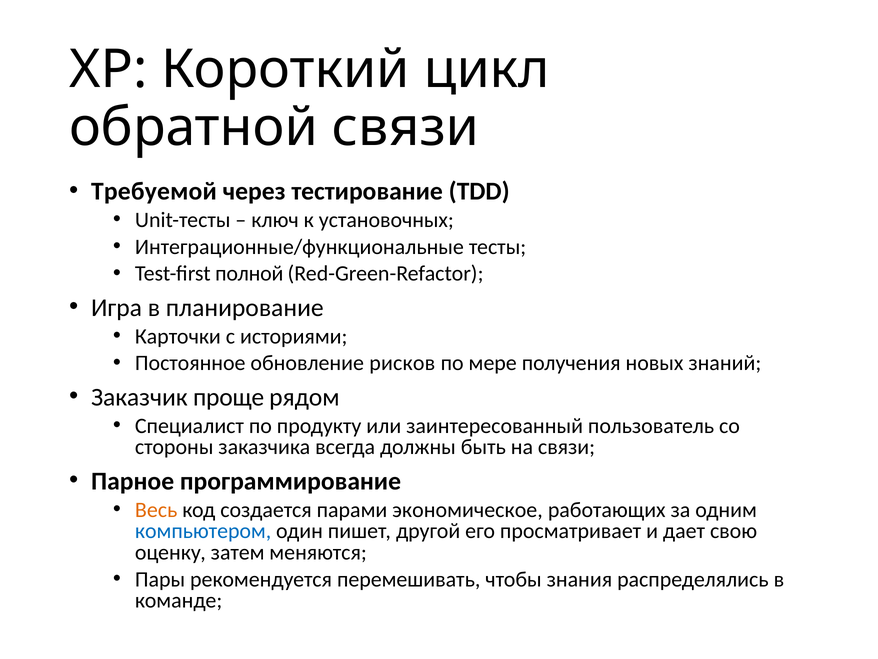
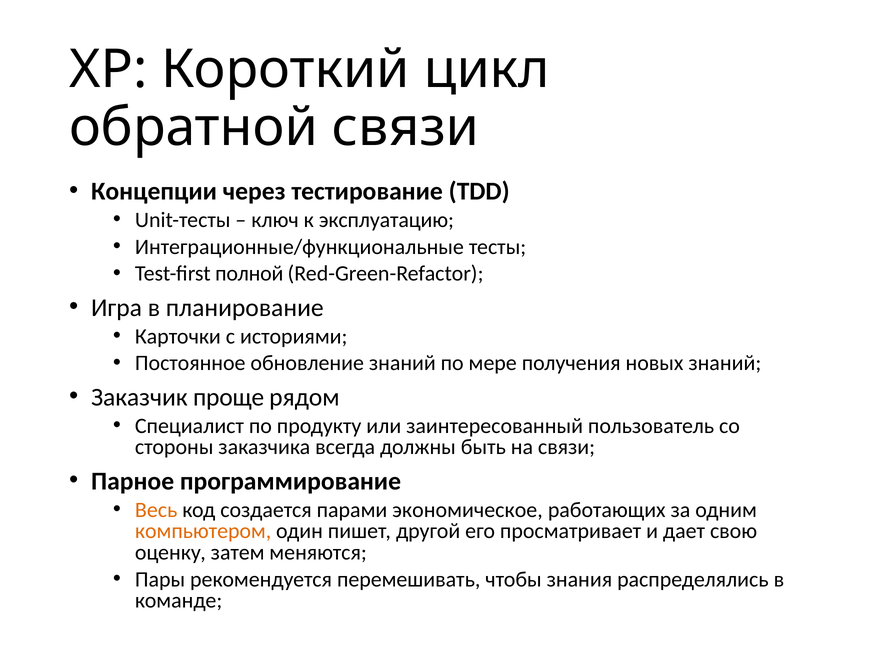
Требуемой: Требуемой -> Концепции
установочных: установочных -> эксплуатацию
обновление рисков: рисков -> знаний
компьютером colour: blue -> orange
